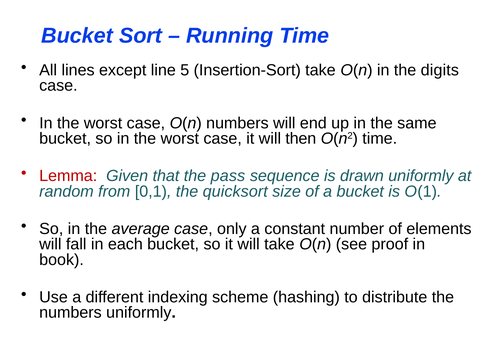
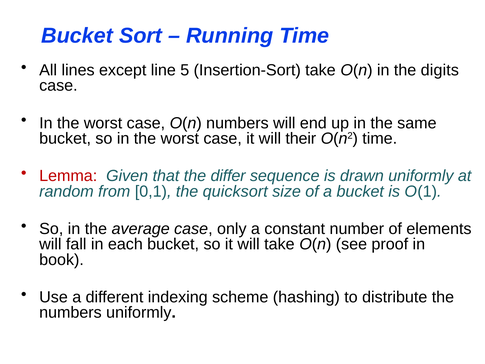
then: then -> their
pass: pass -> differ
